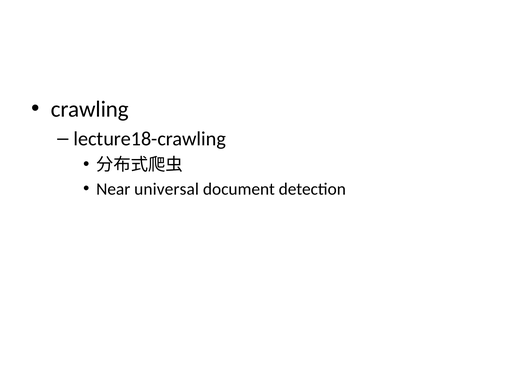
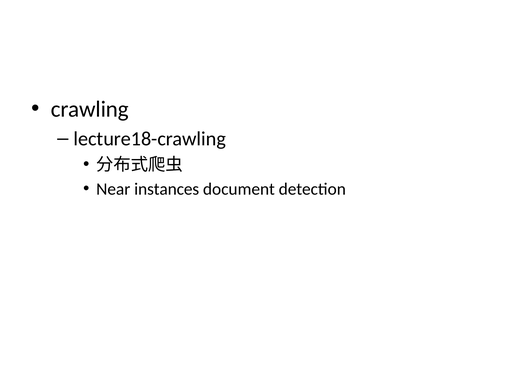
universal: universal -> instances
